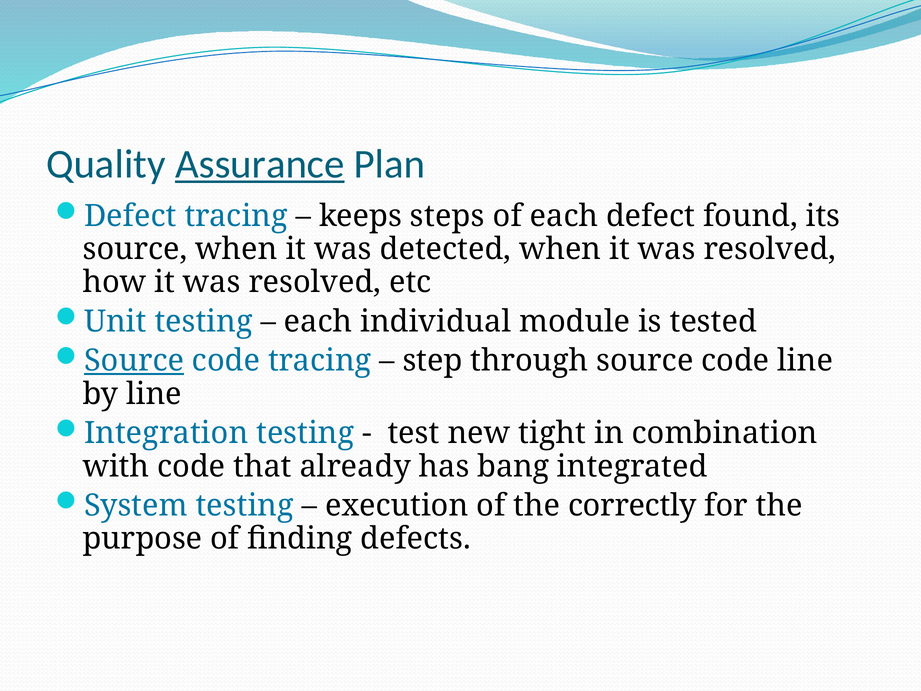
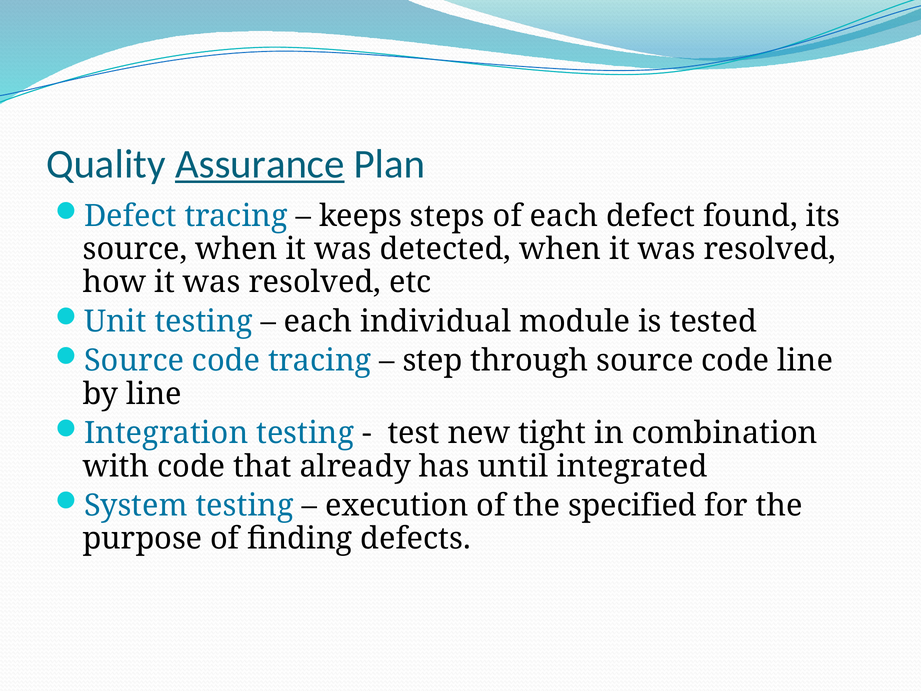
Source at (134, 361) underline: present -> none
bang: bang -> until
correctly: correctly -> specified
